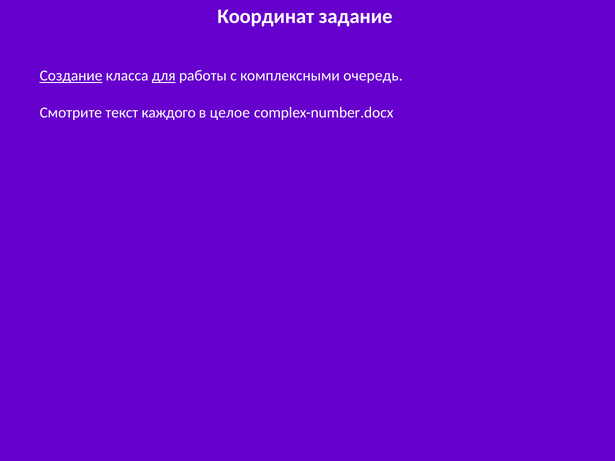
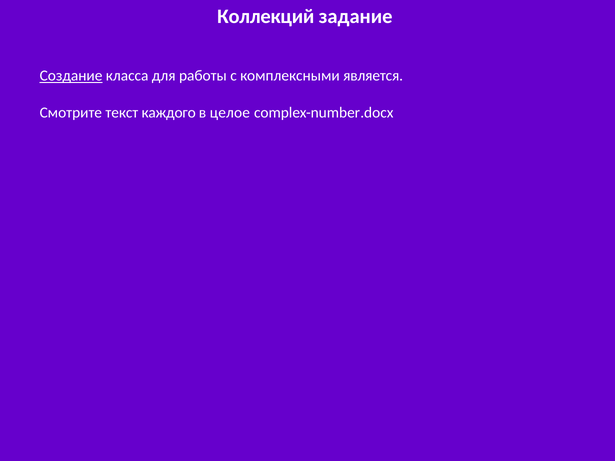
Координат: Координат -> Коллекций
для underline: present -> none
очередь: очередь -> является
